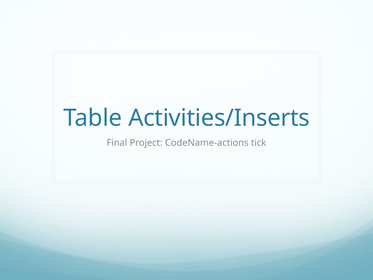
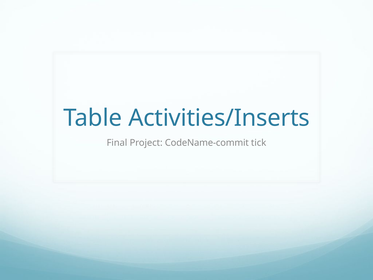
CodeName-actions: CodeName-actions -> CodeName-commit
